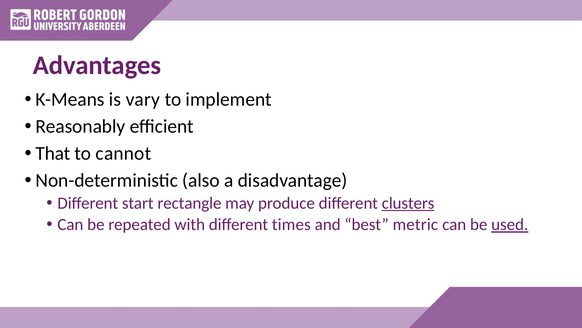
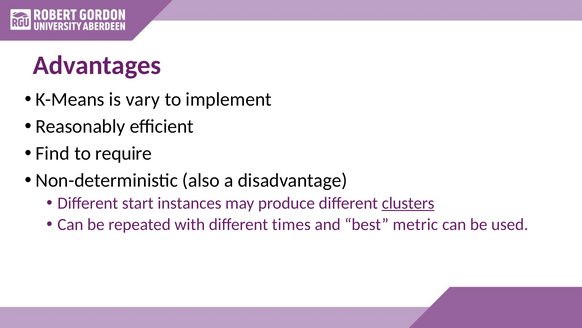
That: That -> Find
cannot: cannot -> require
rectangle: rectangle -> instances
used underline: present -> none
